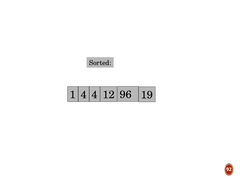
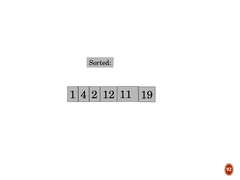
96: 96 -> 11
4 4: 4 -> 2
